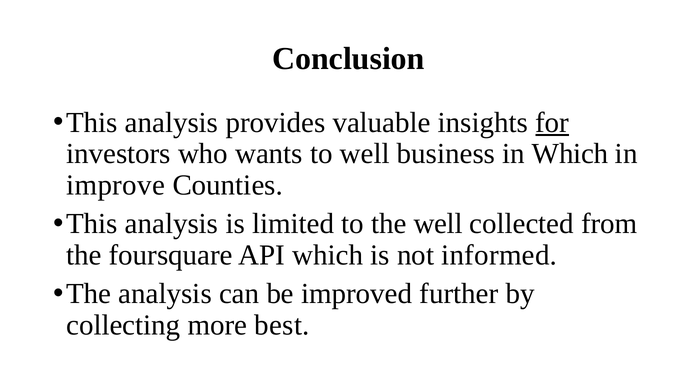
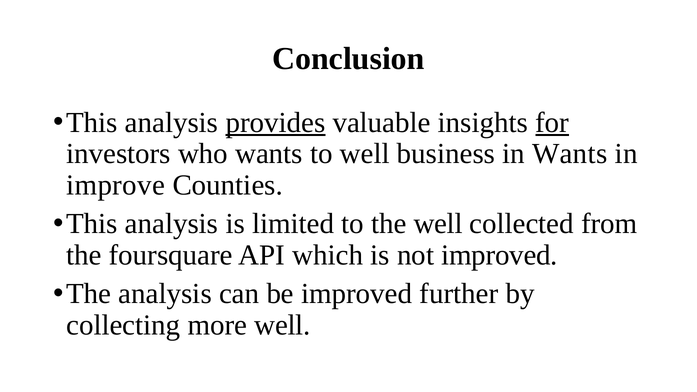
provides underline: none -> present
in Which: Which -> Wants
not informed: informed -> improved
more best: best -> well
